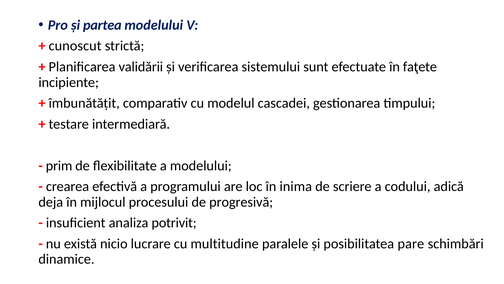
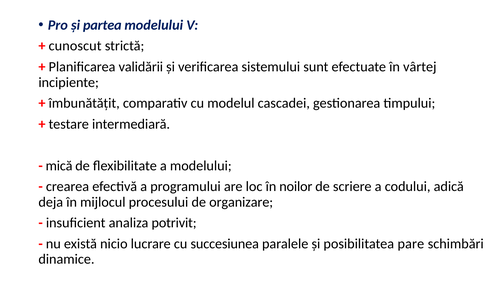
faţete: faţete -> vârtej
prim: prim -> mică
inima: inima -> noilor
progresivă: progresivă -> organizare
multitudine: multitudine -> succesiunea
